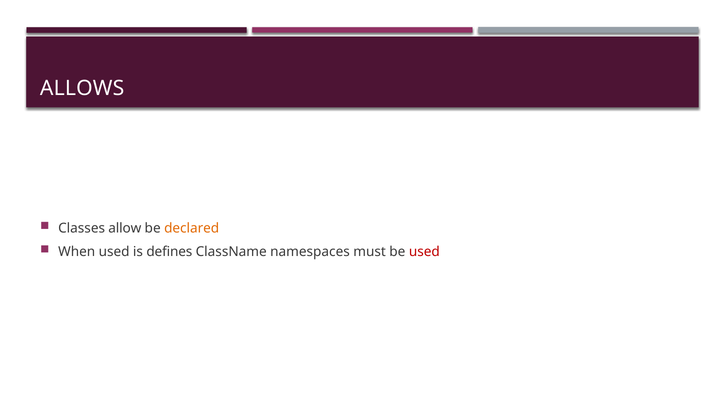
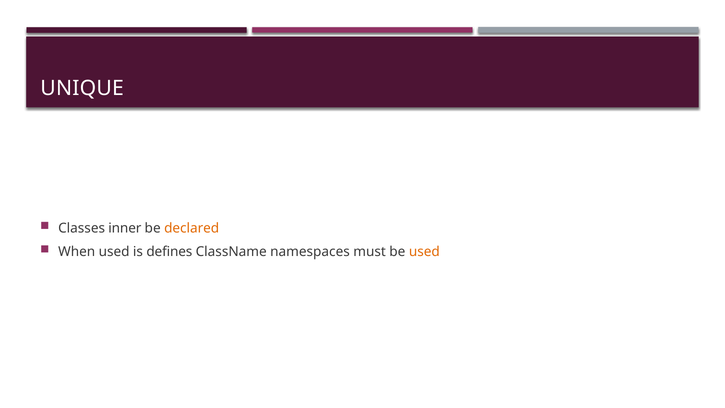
ALLOWS: ALLOWS -> UNIQUE
allow: allow -> inner
used at (424, 252) colour: red -> orange
